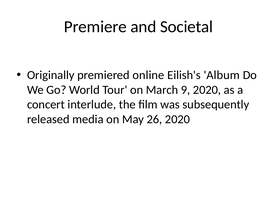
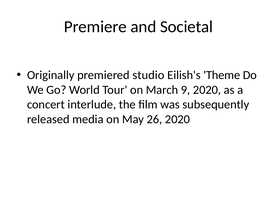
online: online -> studio
Album: Album -> Theme
